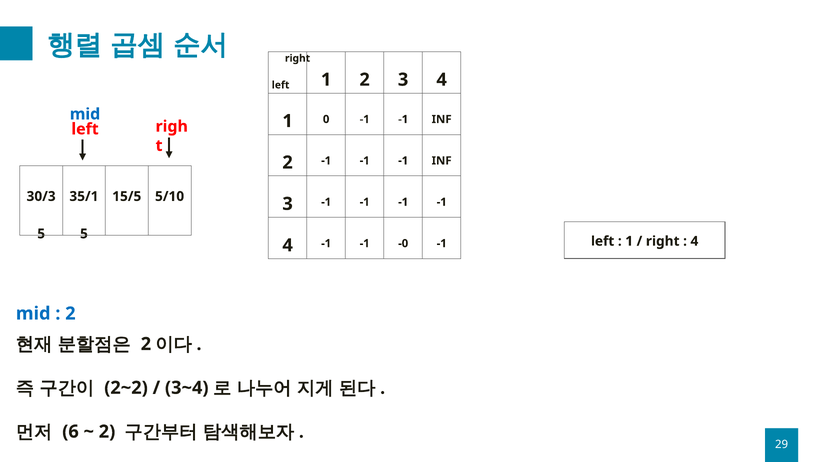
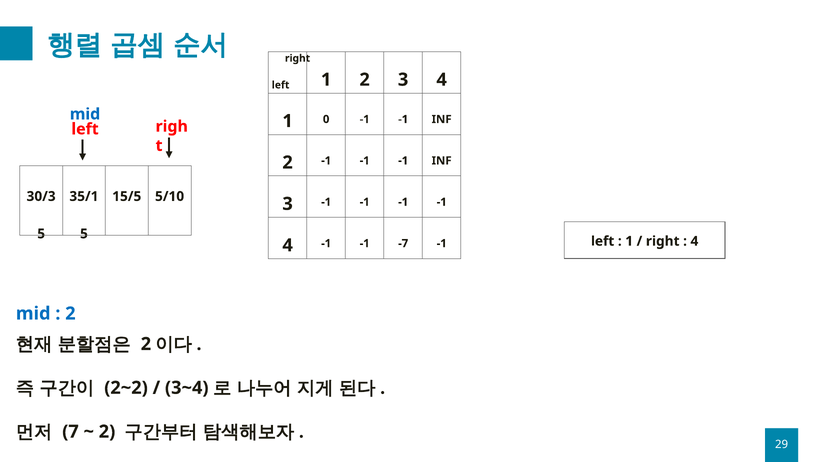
-0: -0 -> -7
6: 6 -> 7
